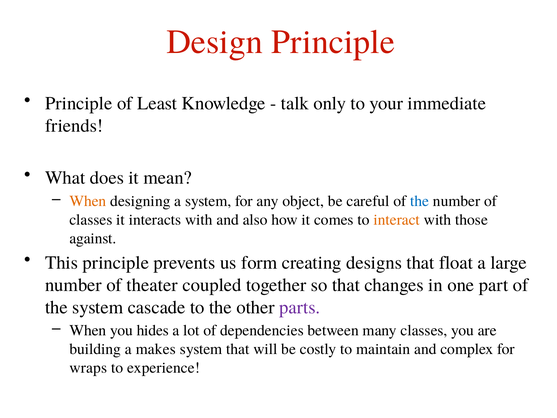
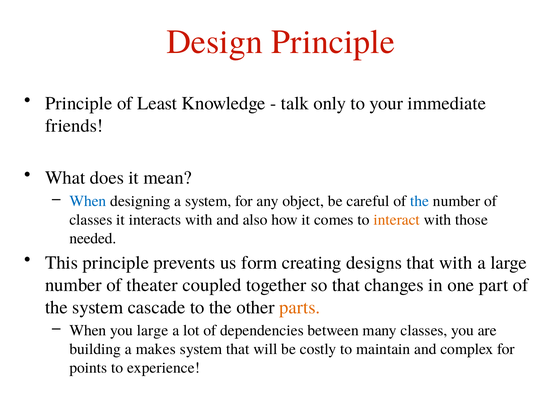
When at (88, 201) colour: orange -> blue
against: against -> needed
that float: float -> with
parts colour: purple -> orange
you hides: hides -> large
wraps: wraps -> points
